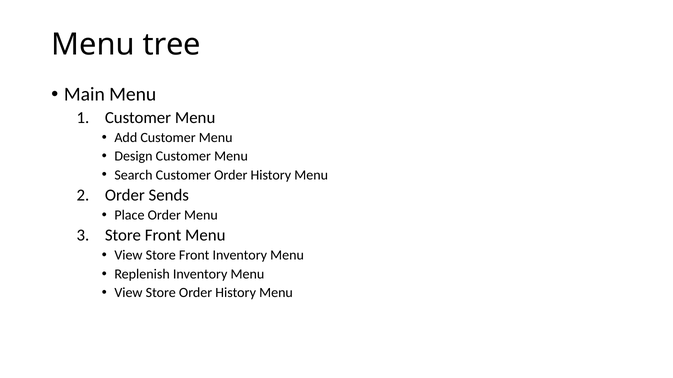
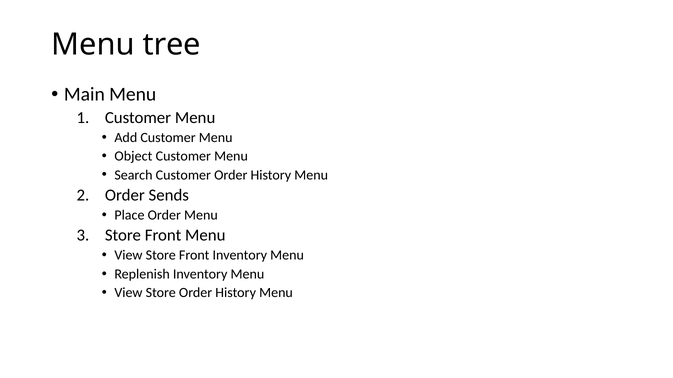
Design: Design -> Object
